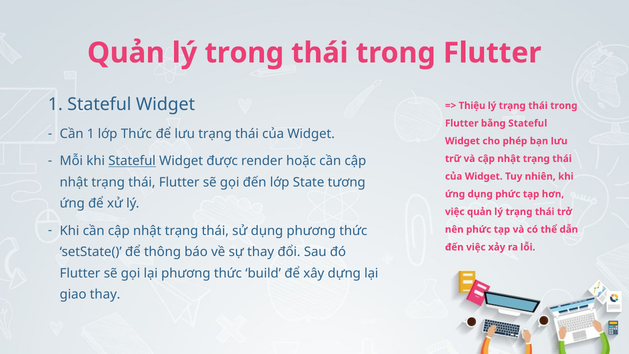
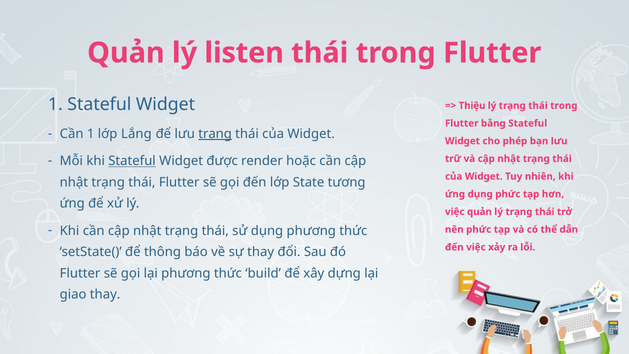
lý trong: trong -> listen
lớp Thức: Thức -> Lắng
trạng at (215, 134) underline: none -> present
